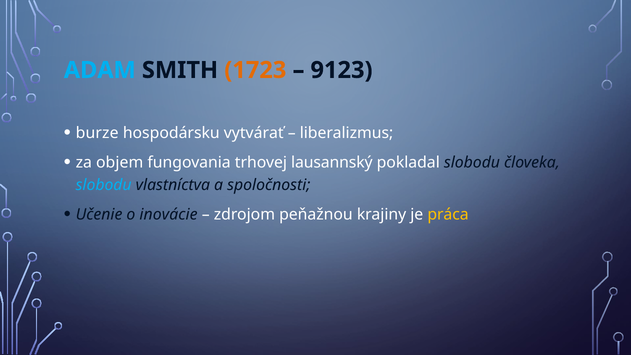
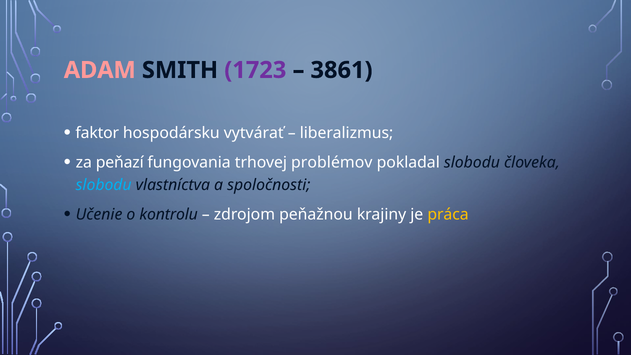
ADAM colour: light blue -> pink
1723 colour: orange -> purple
9123: 9123 -> 3861
burze: burze -> faktor
objem: objem -> peňazí
lausannský: lausannský -> problémov
inovácie: inovácie -> kontrolu
